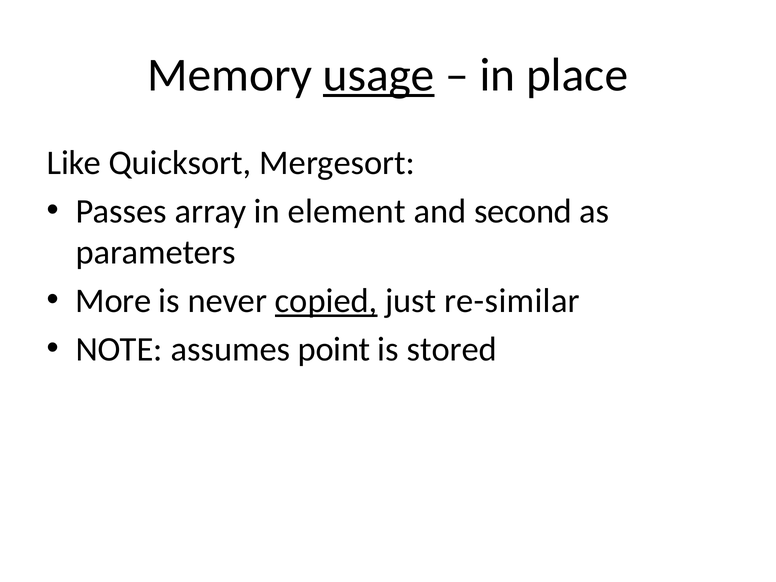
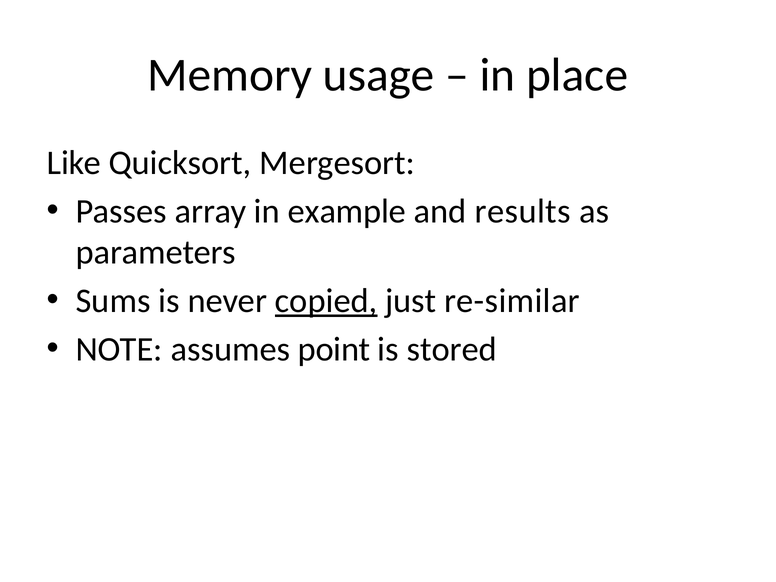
usage underline: present -> none
element: element -> example
second: second -> results
More: More -> Sums
